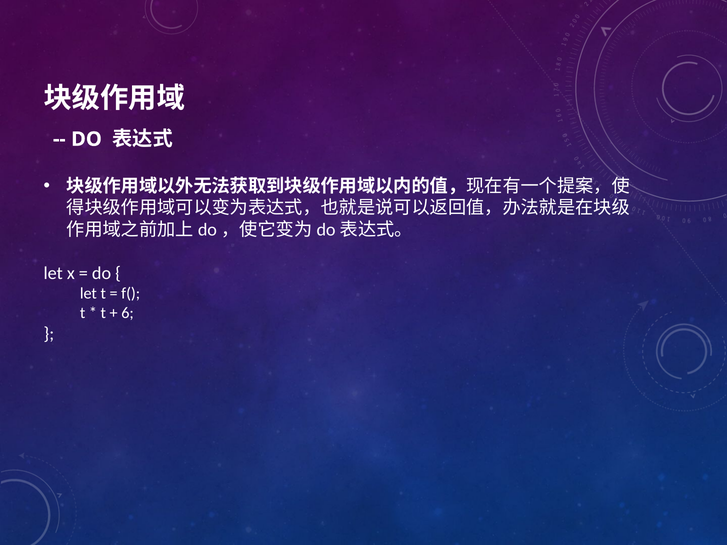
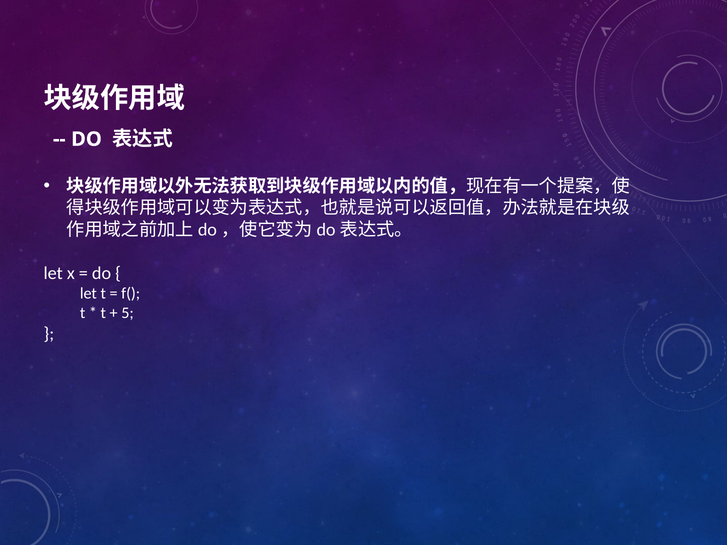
6: 6 -> 5
